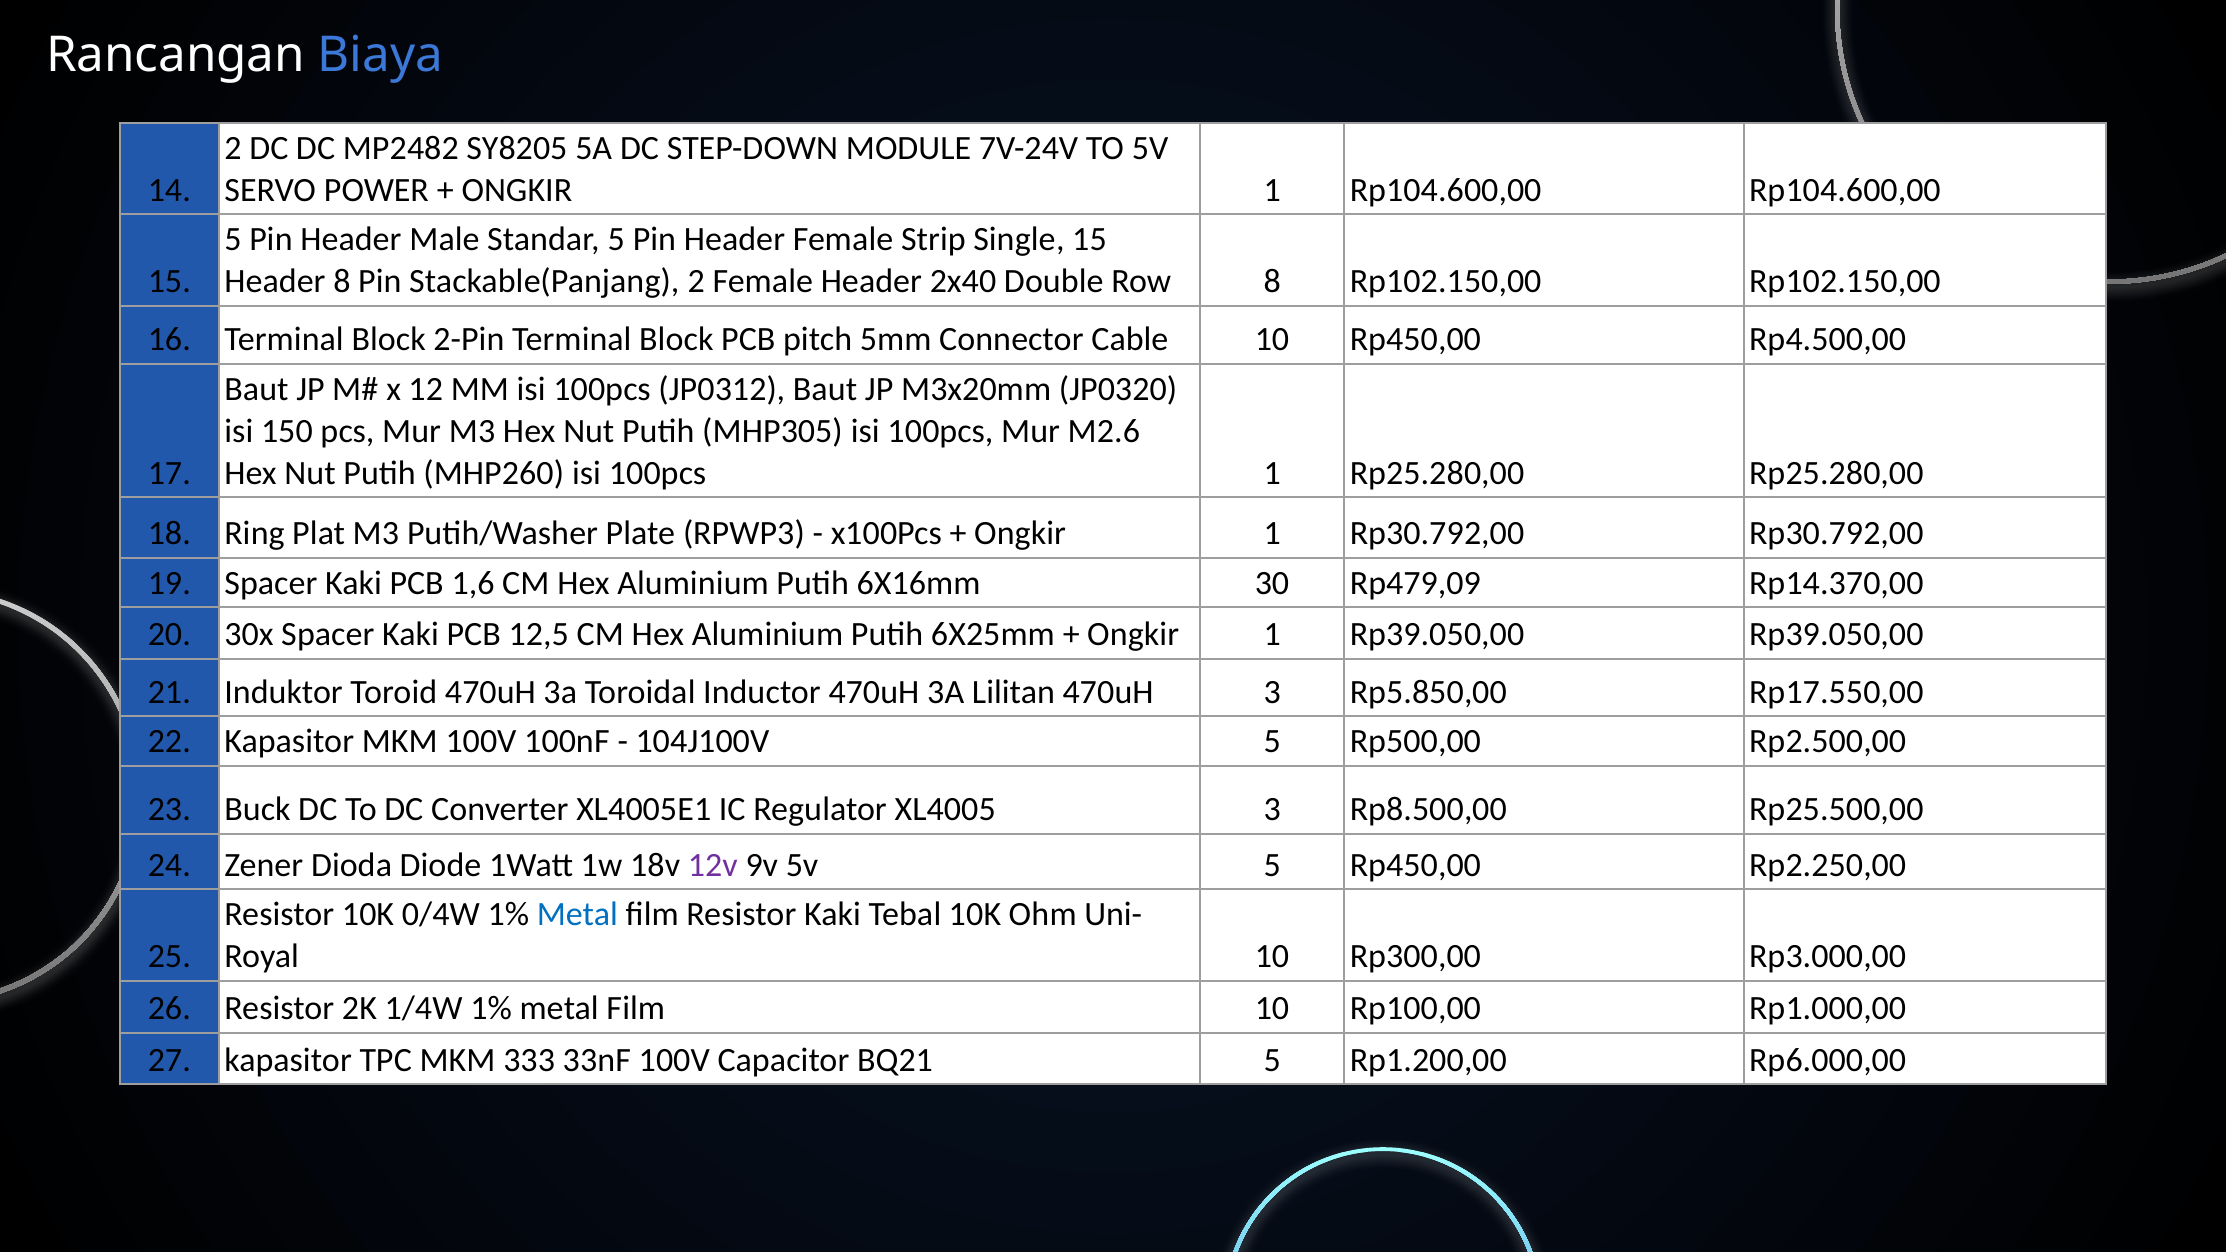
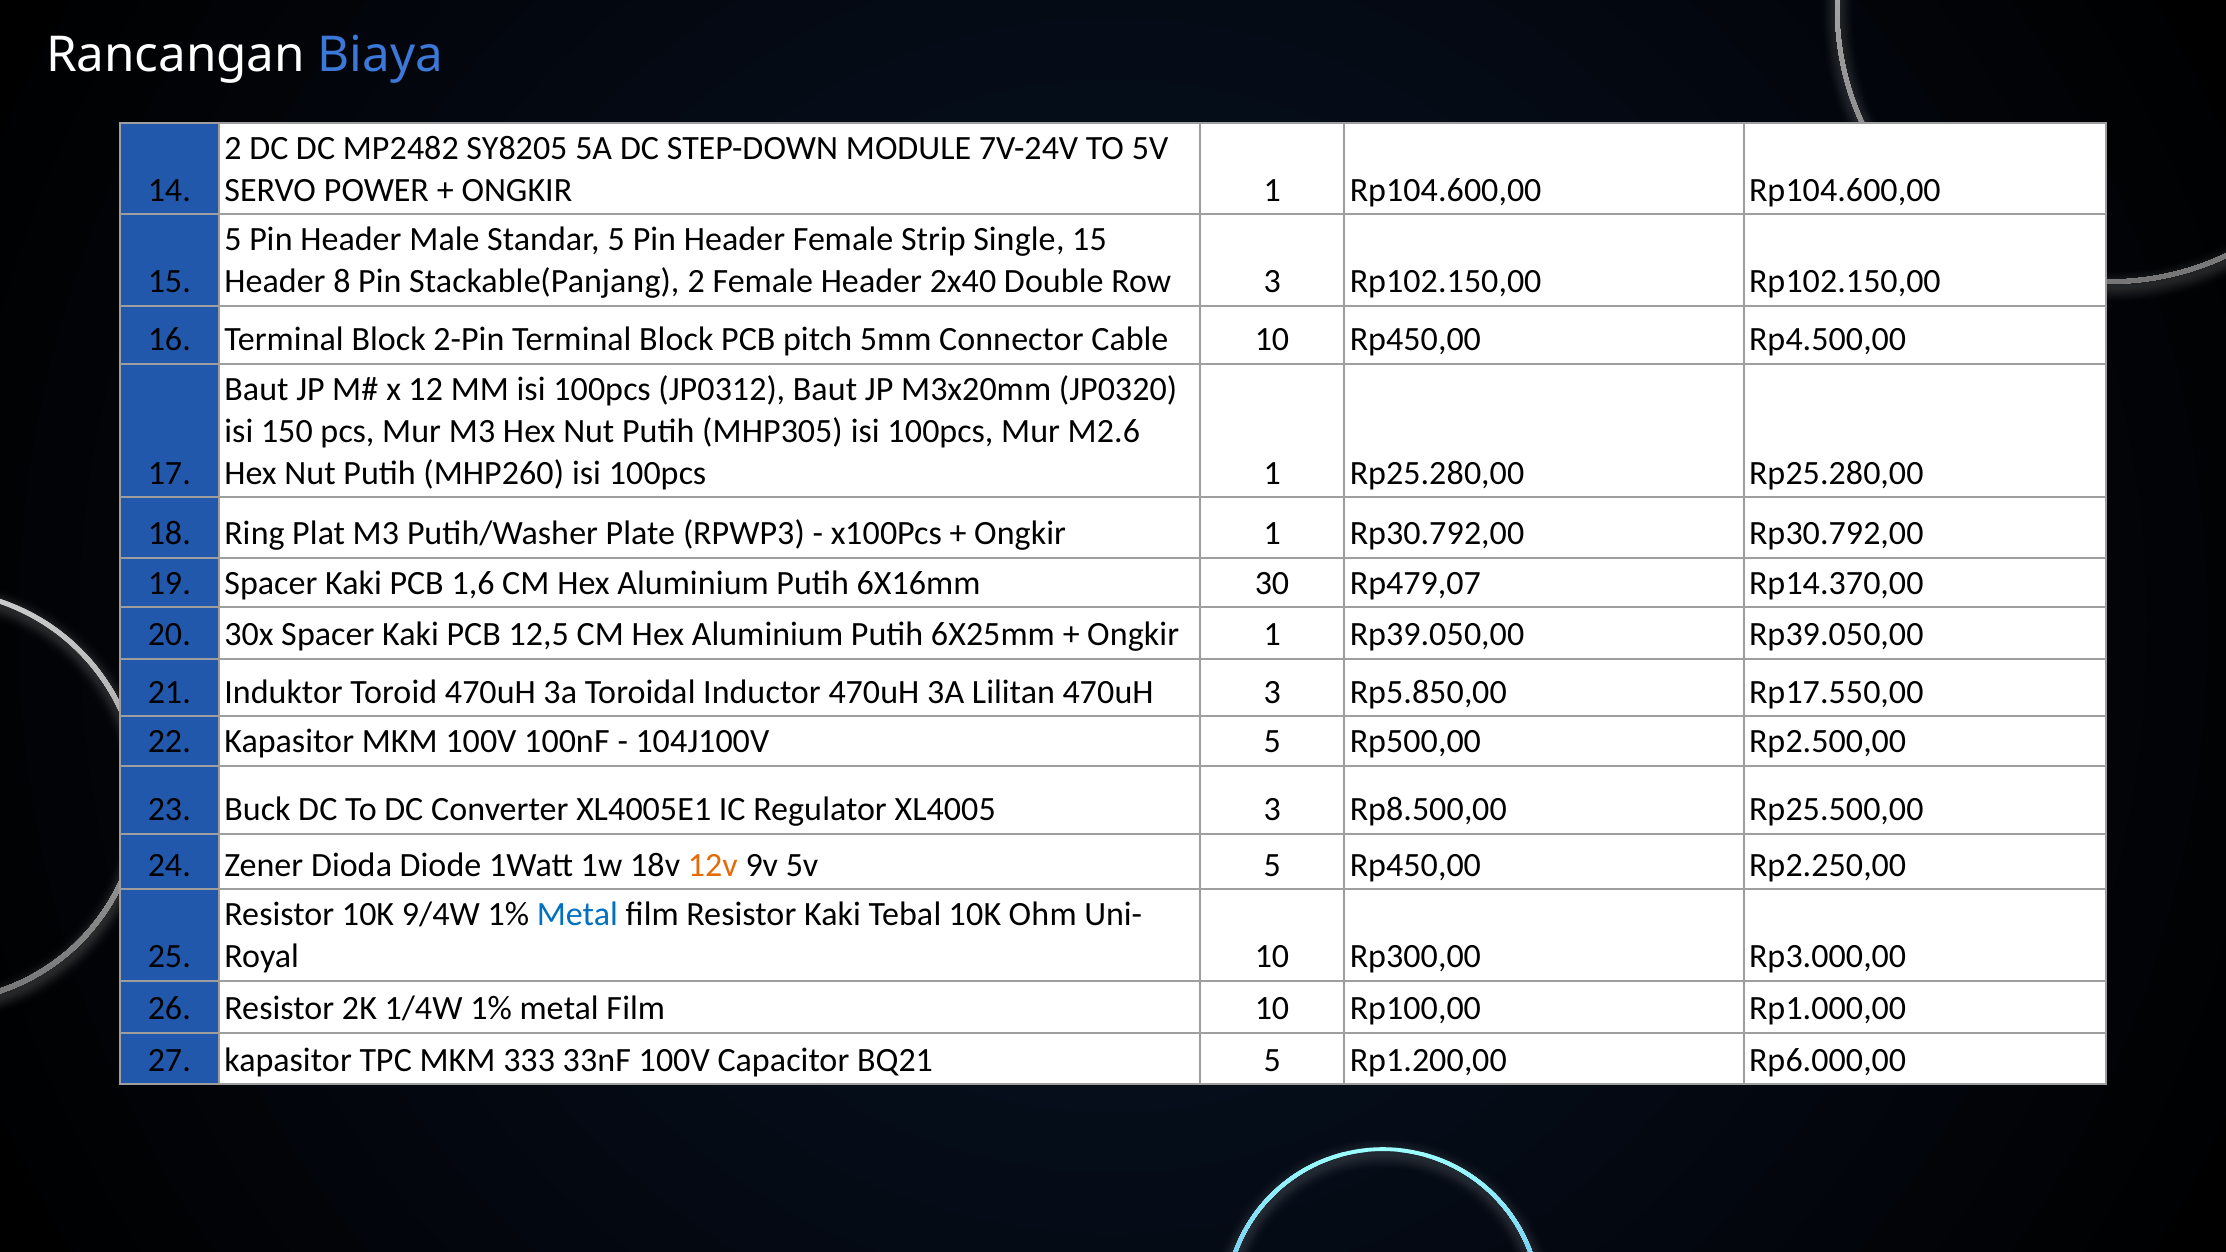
Row 8: 8 -> 3
Rp479,09: Rp479,09 -> Rp479,07
12v colour: purple -> orange
0/4W: 0/4W -> 9/4W
